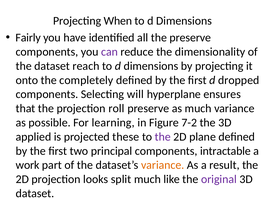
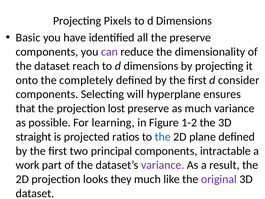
When: When -> Pixels
Fairly: Fairly -> Basic
dropped: dropped -> consider
roll: roll -> lost
7-2: 7-2 -> 1-2
applied: applied -> straight
these: these -> ratios
the at (163, 137) colour: purple -> blue
variance at (163, 165) colour: orange -> purple
split: split -> they
